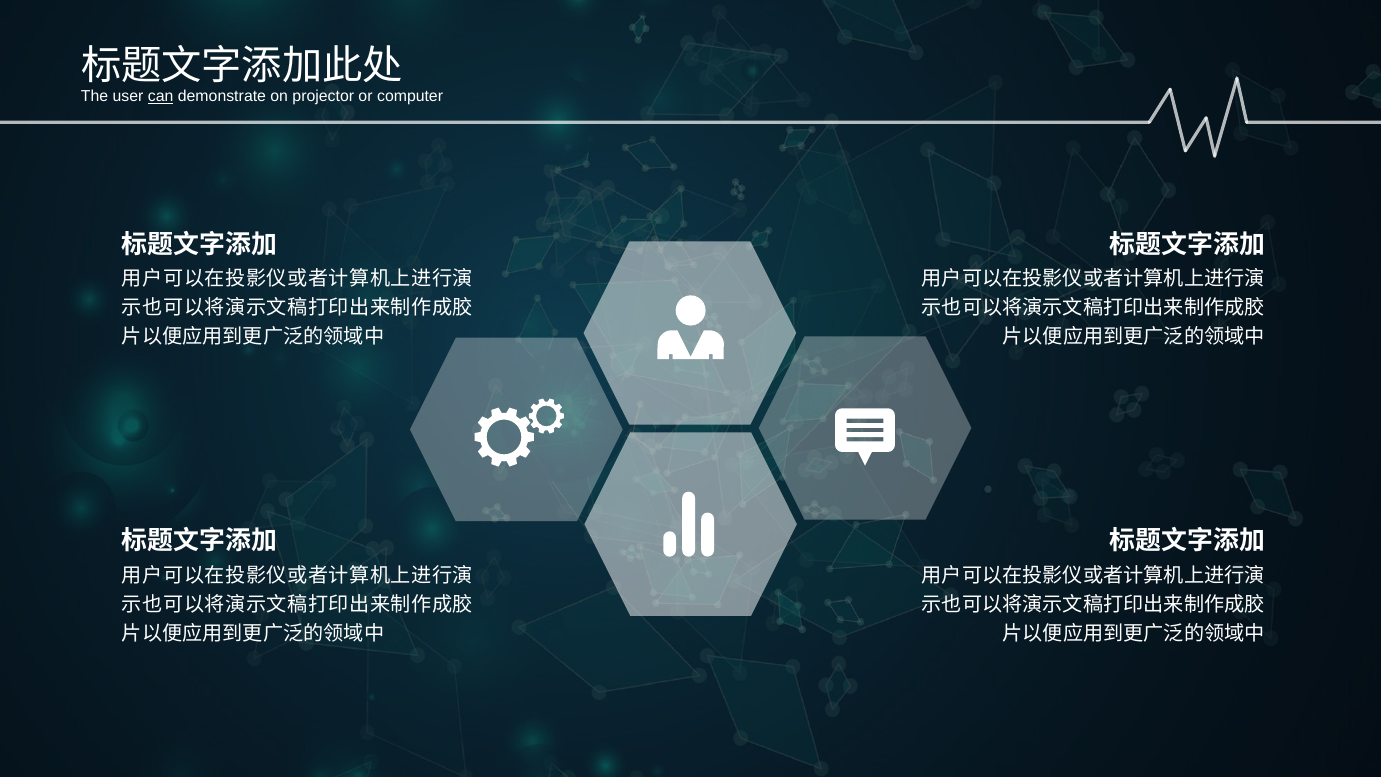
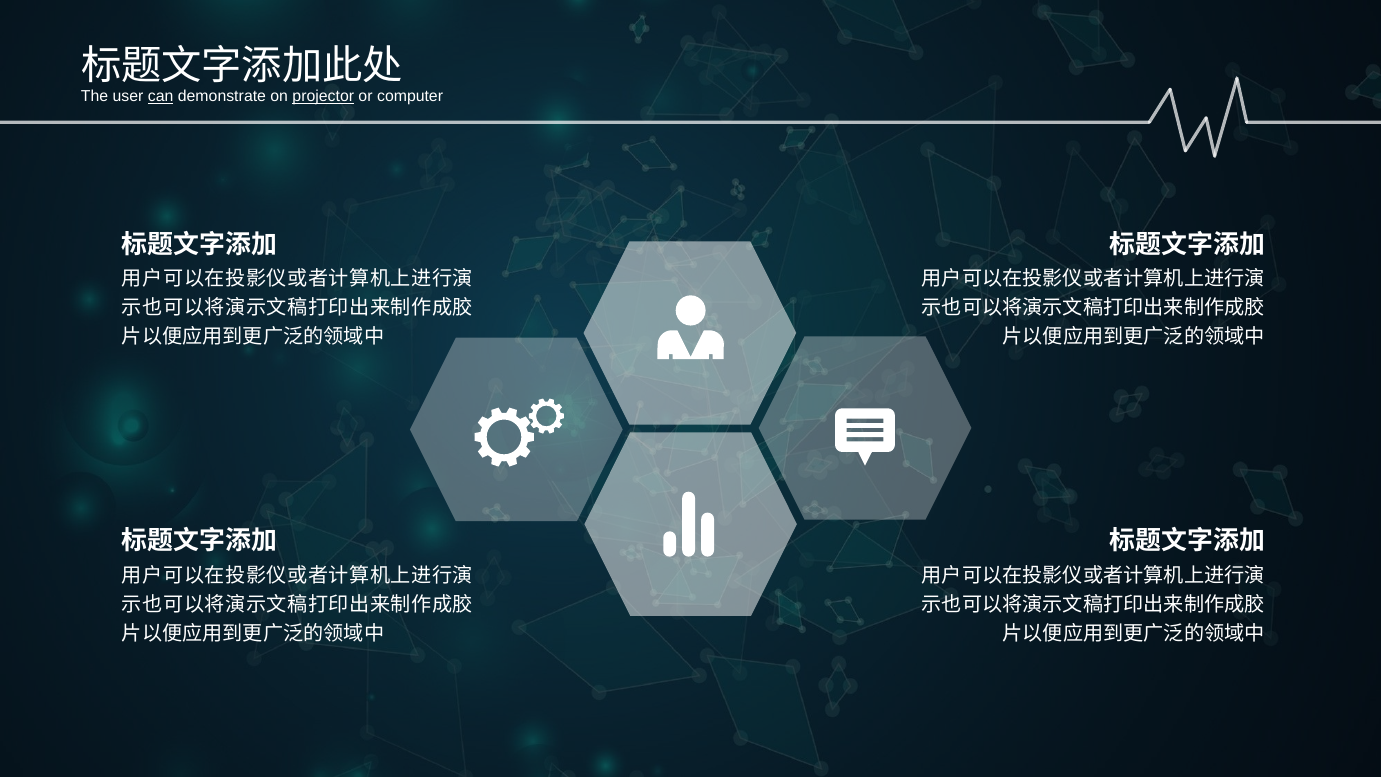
projector underline: none -> present
